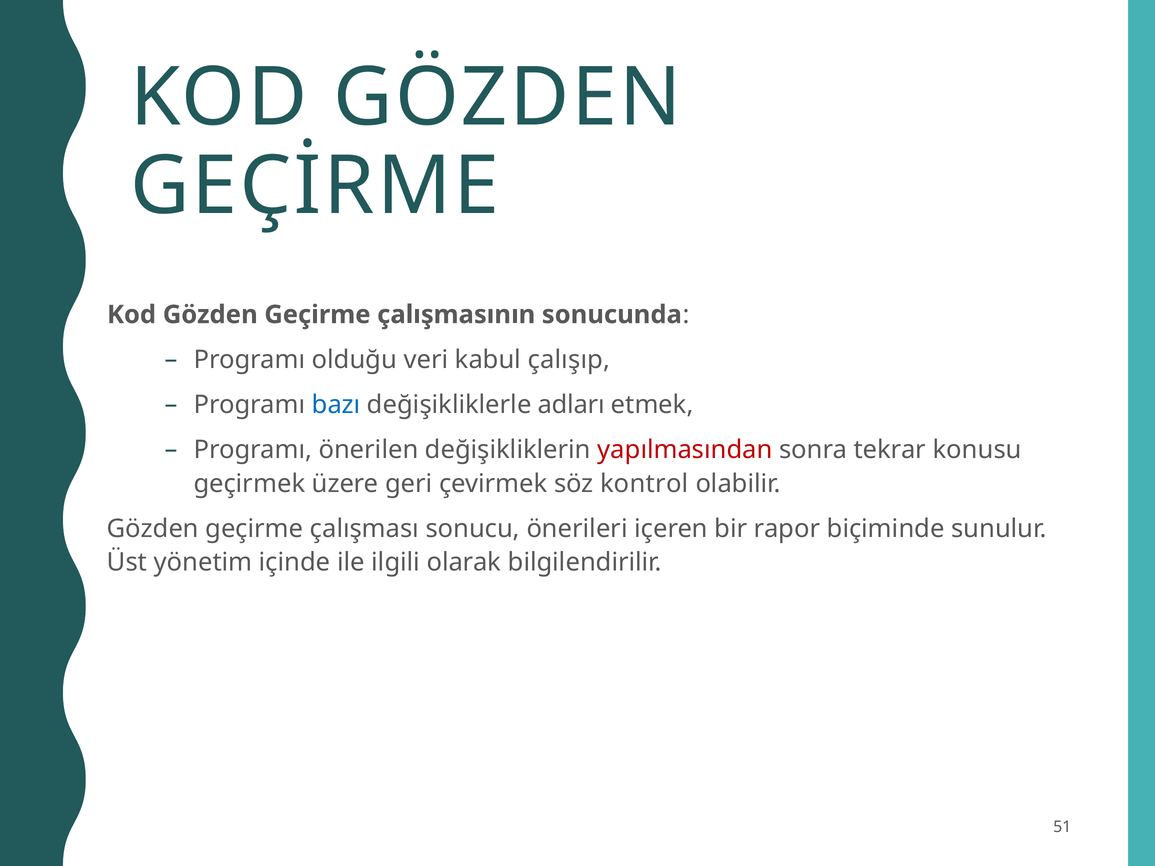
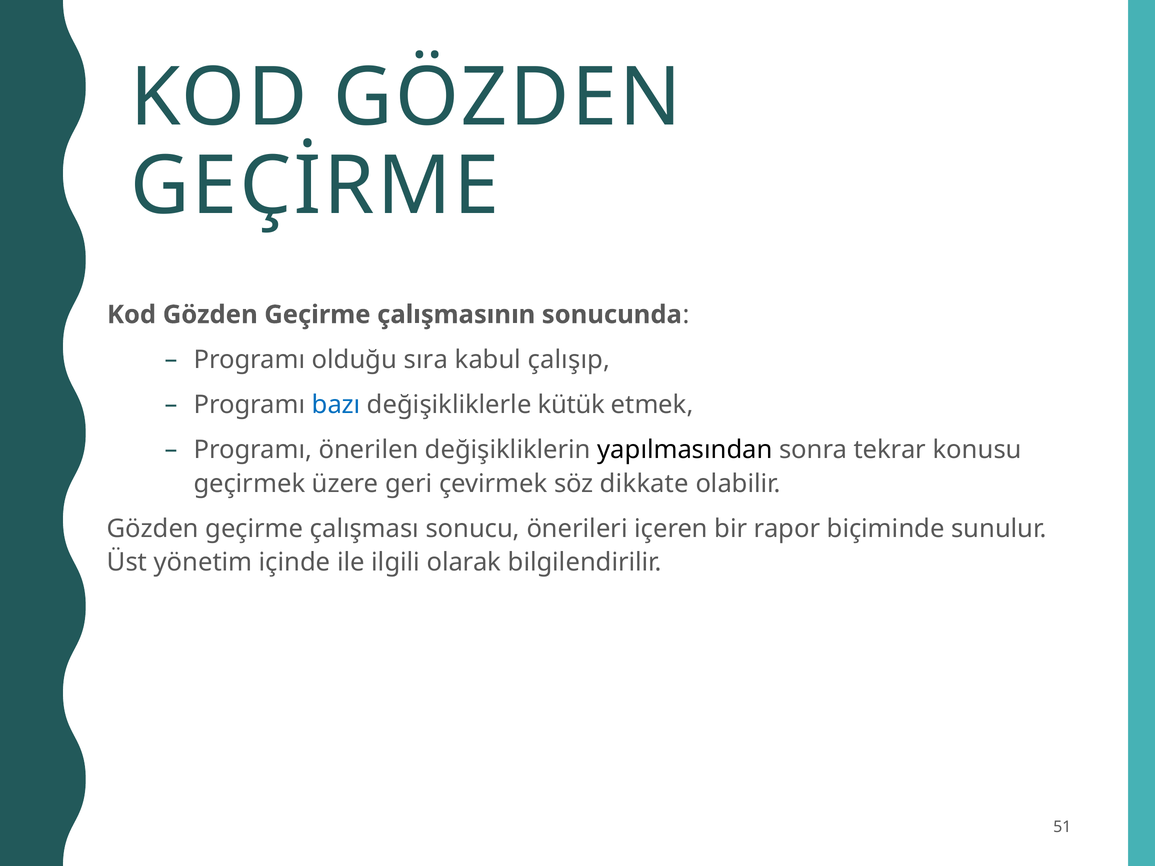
veri: veri -> sıra
adları: adları -> kütük
yapılmasından colour: red -> black
kontrol: kontrol -> dikkate
